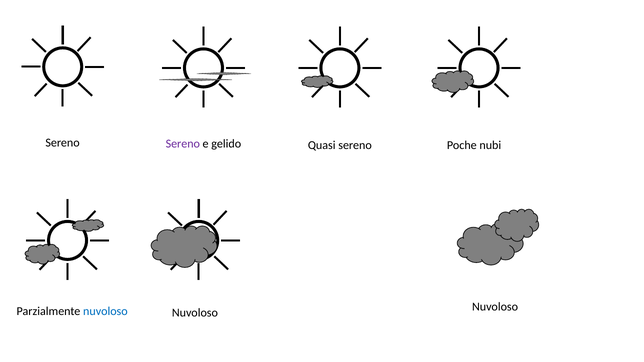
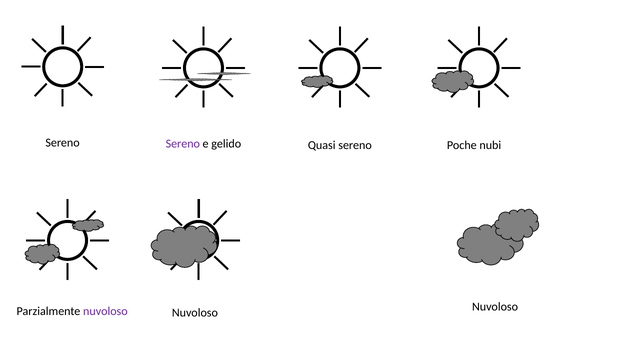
nuvoloso at (105, 311) colour: blue -> purple
